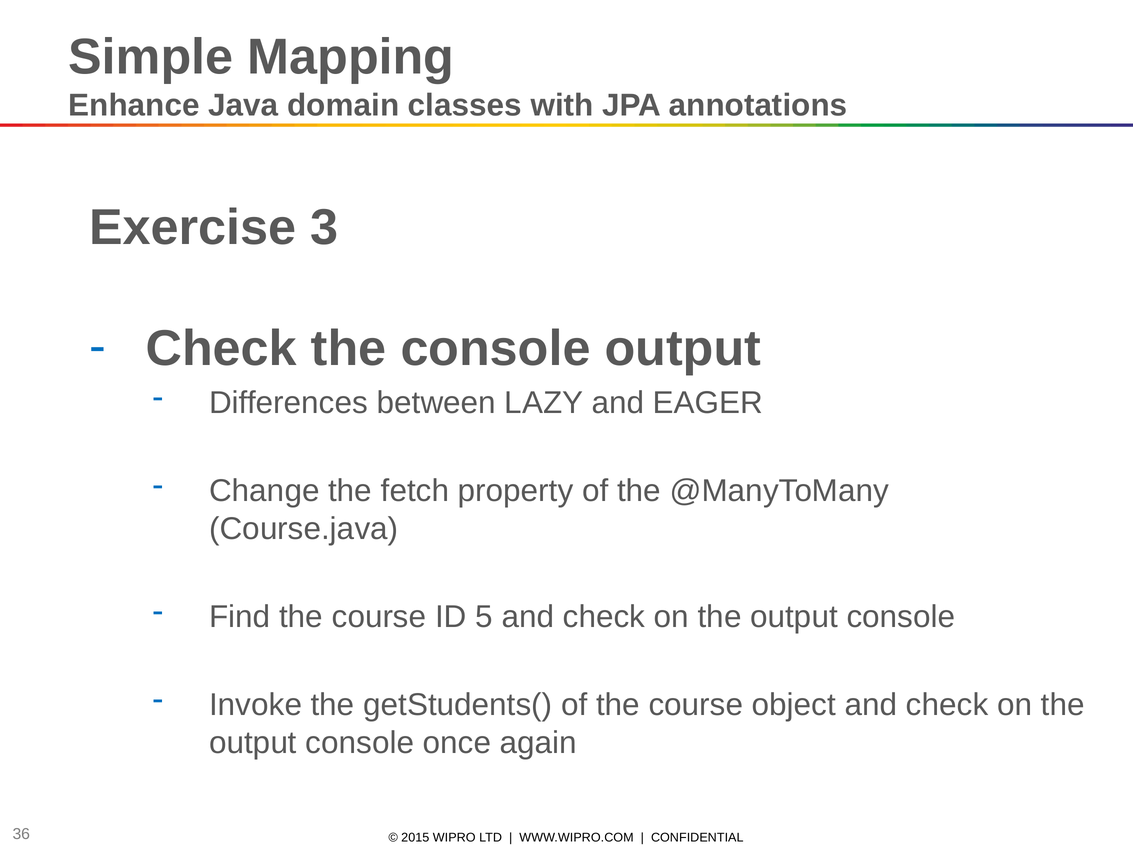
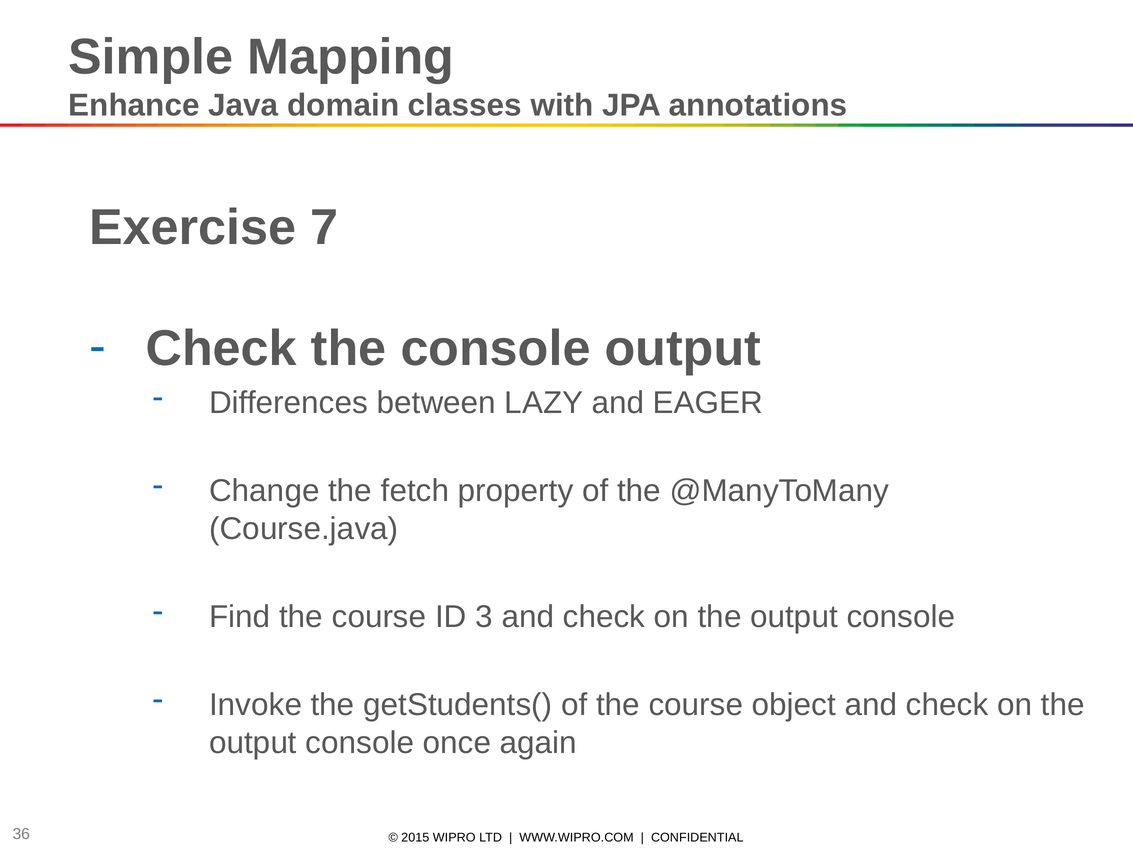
3: 3 -> 7
5: 5 -> 3
